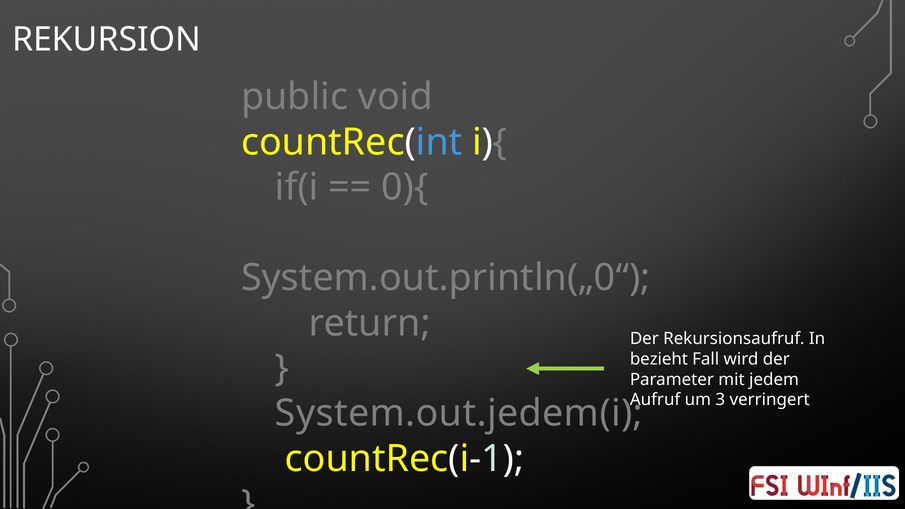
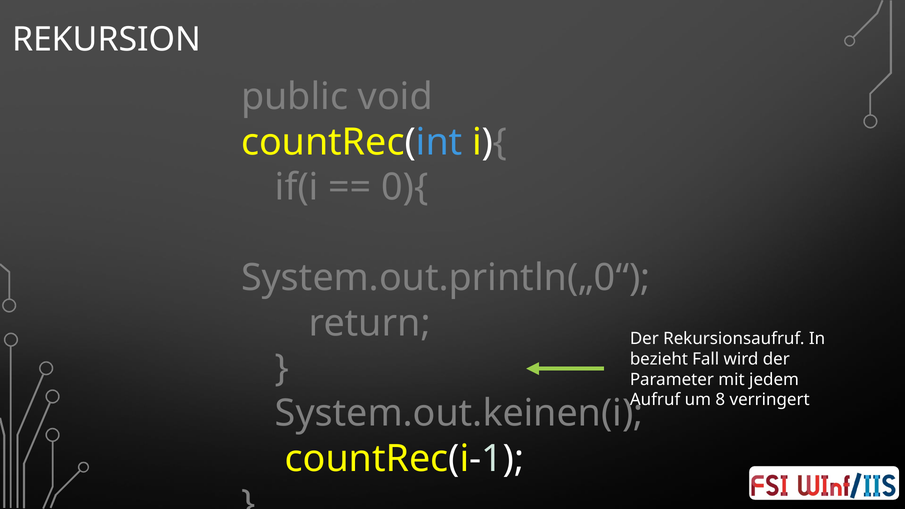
3: 3 -> 8
System.out.jedem(i: System.out.jedem(i -> System.out.keinen(i
